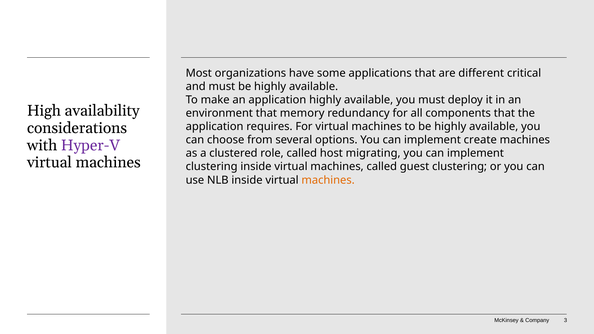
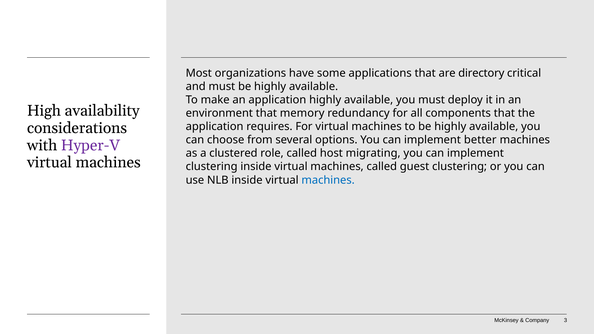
different: different -> directory
create: create -> better
machines at (328, 180) colour: orange -> blue
